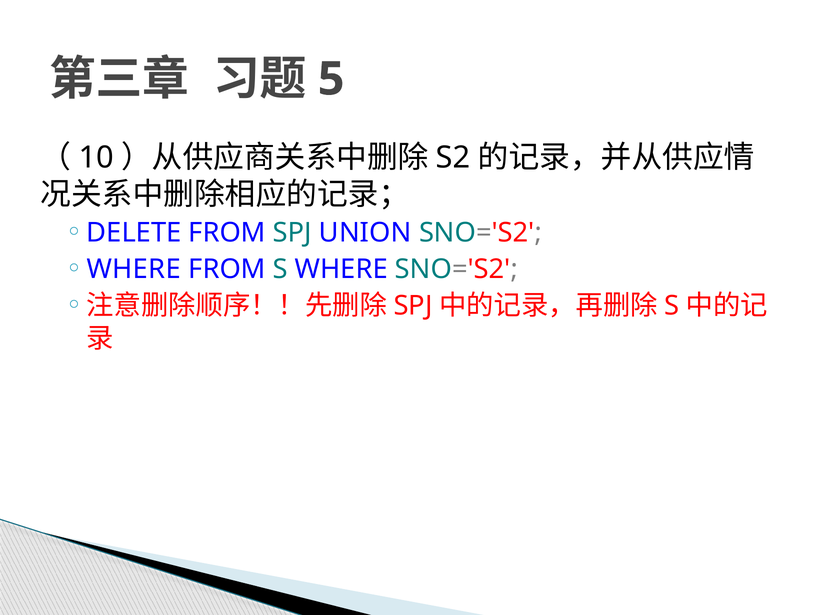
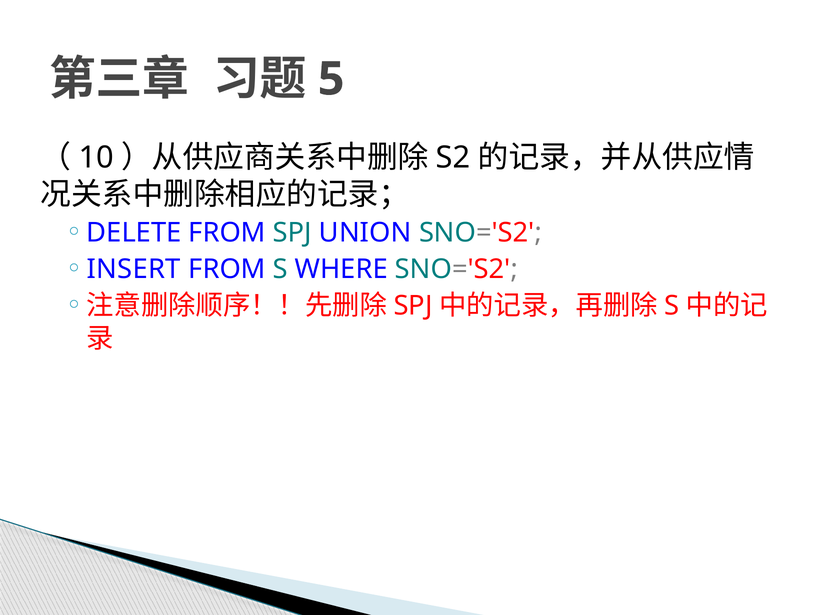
WHERE at (134, 269): WHERE -> INSERT
